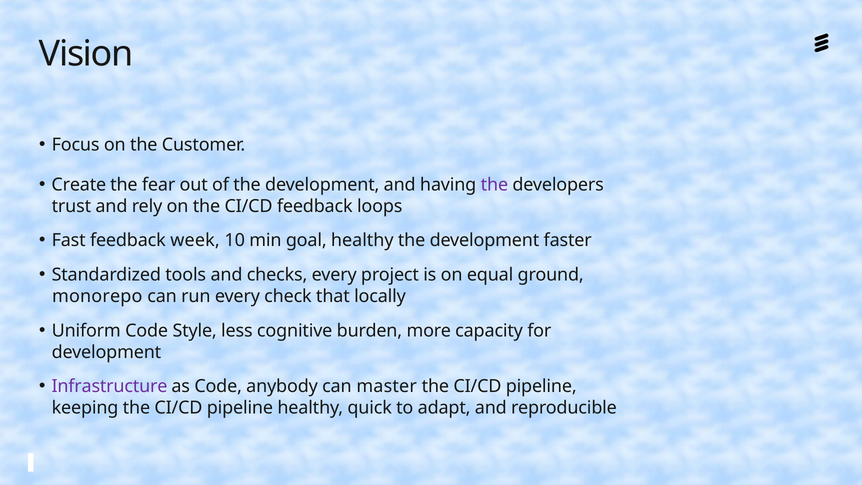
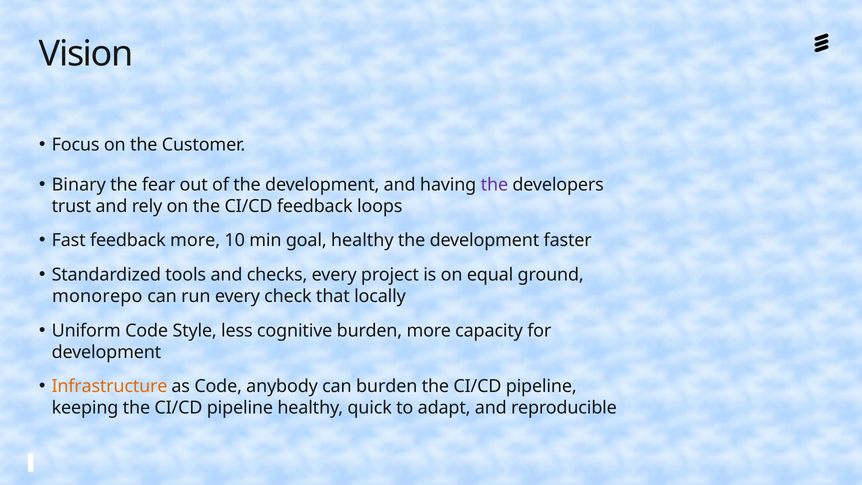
Create: Create -> Binary
feedback week: week -> more
Infrastructure colour: purple -> orange
can master: master -> burden
